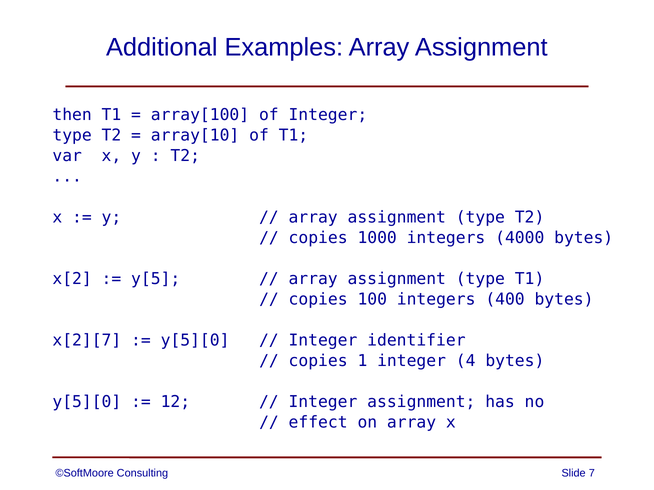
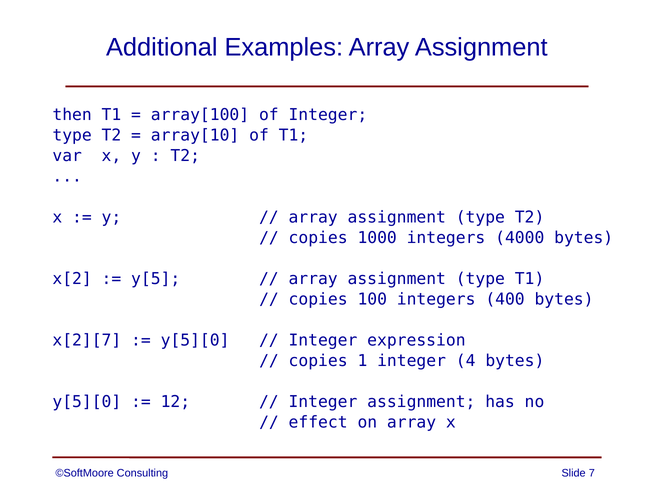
identifier: identifier -> expression
